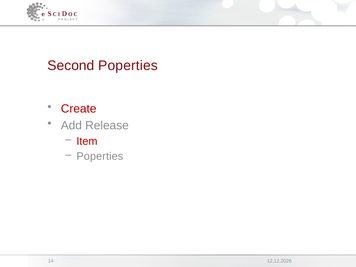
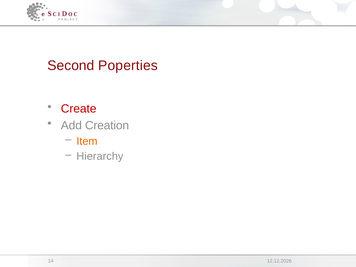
Release: Release -> Creation
Item colour: red -> orange
Poperties at (100, 156): Poperties -> Hierarchy
